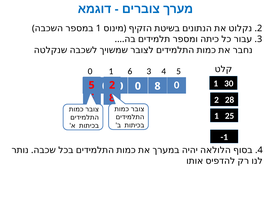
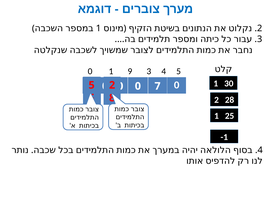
6: 6 -> 9
8 at (158, 86): 8 -> 7
